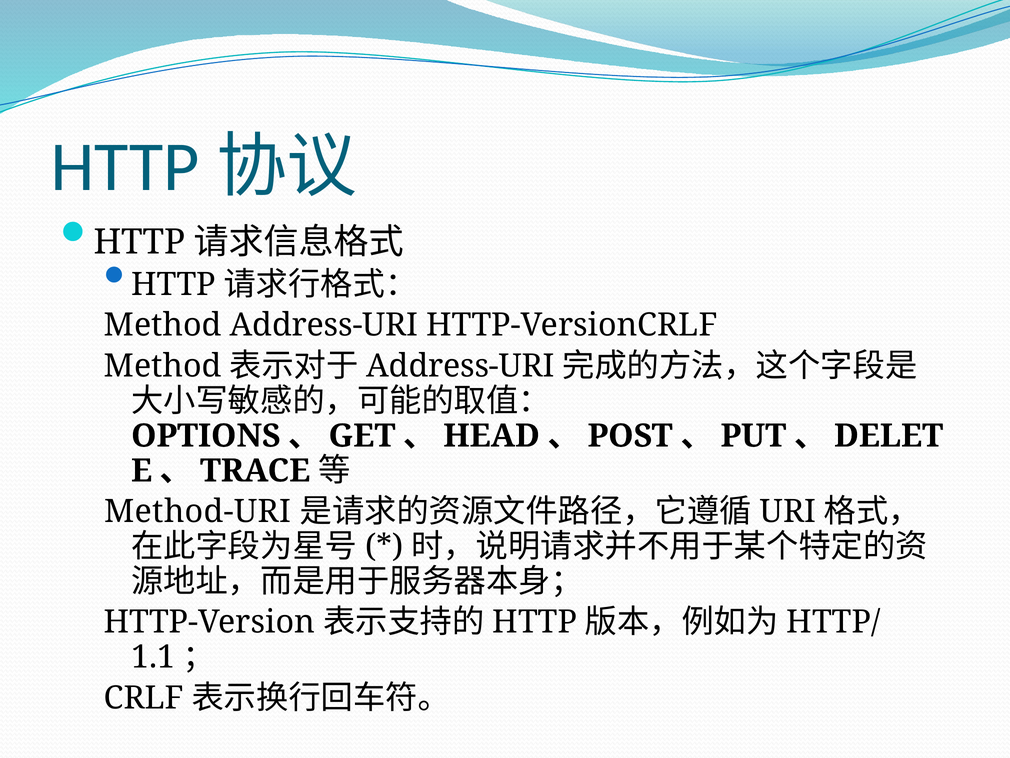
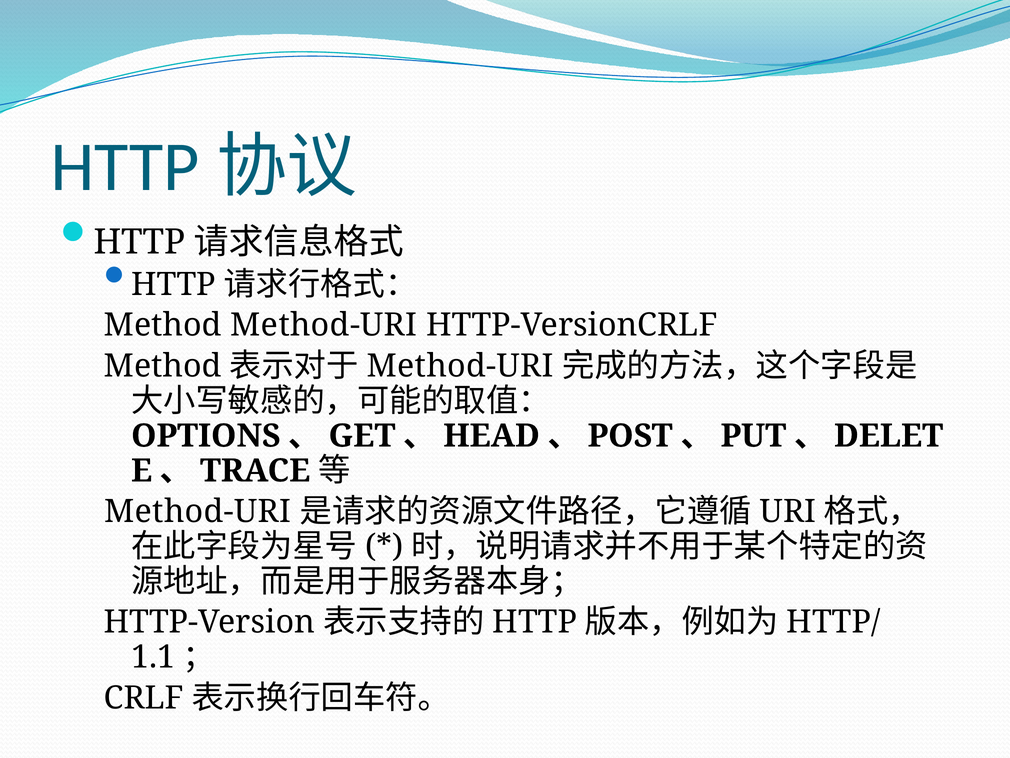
Method Address-URI: Address-URI -> Method-URI
Address-URI at (460, 366): Address-URI -> Method-URI
